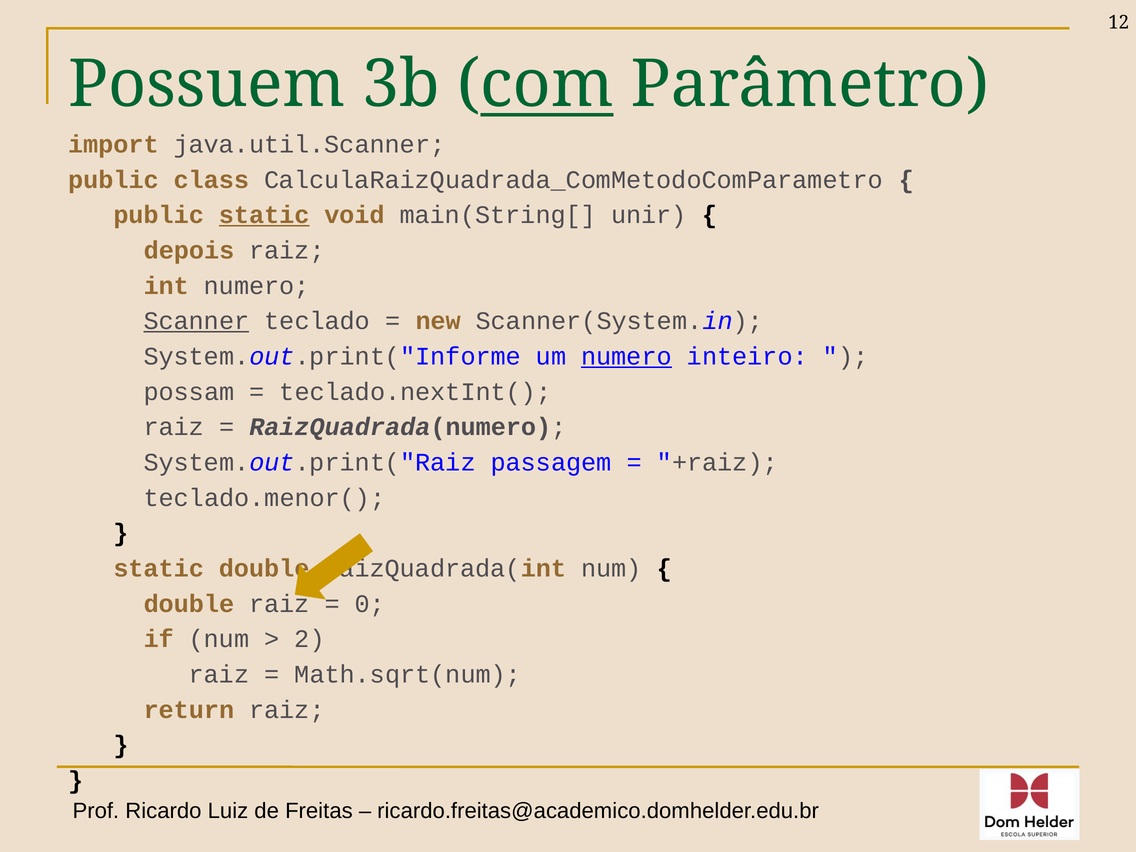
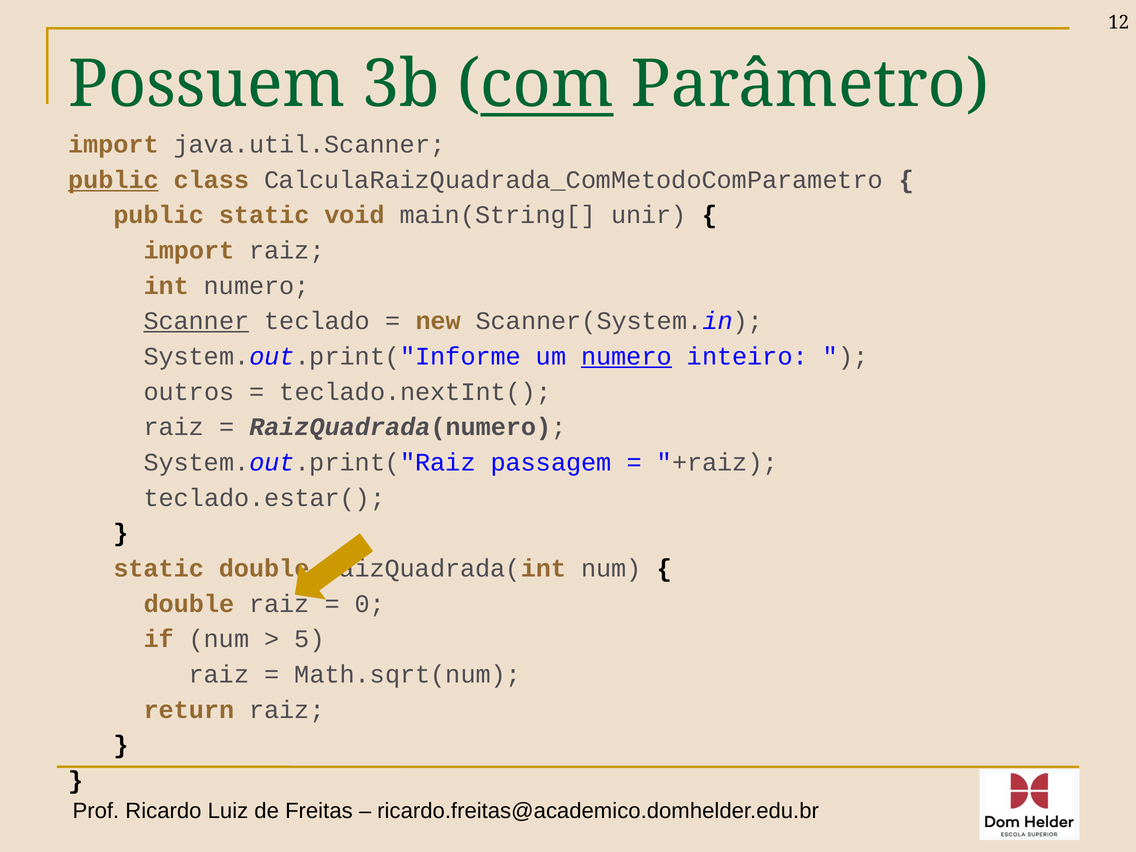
public at (113, 180) underline: none -> present
static at (264, 215) underline: present -> none
depois at (189, 250): depois -> import
possam: possam -> outros
teclado.menor(: teclado.menor( -> teclado.estar(
2: 2 -> 5
